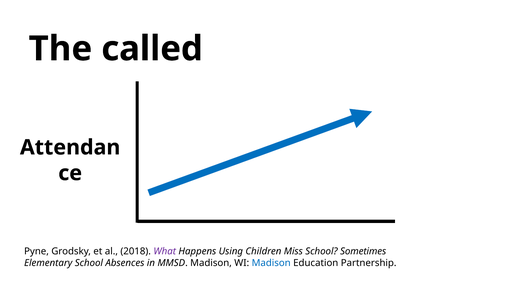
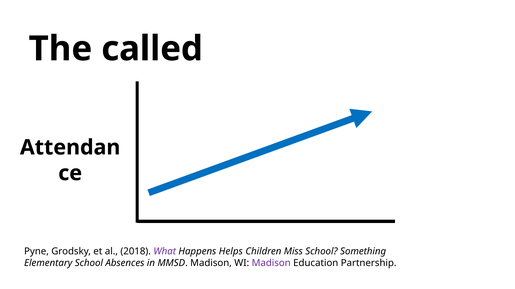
Using: Using -> Helps
Sometimes: Sometimes -> Something
Madison at (271, 264) colour: blue -> purple
